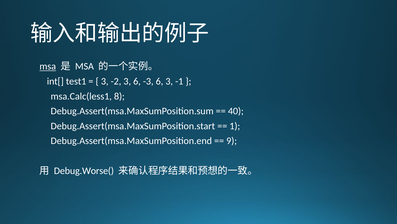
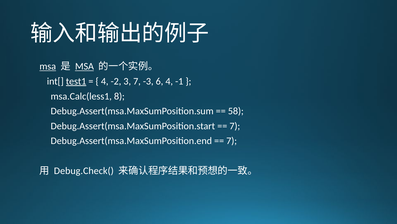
MSA at (84, 66) underline: none -> present
test1 underline: none -> present
3 at (105, 81): 3 -> 4
3 6: 6 -> 7
6 3: 3 -> 4
40: 40 -> 58
1 at (235, 126): 1 -> 7
9 at (232, 140): 9 -> 7
Debug.Worse(: Debug.Worse( -> Debug.Check(
